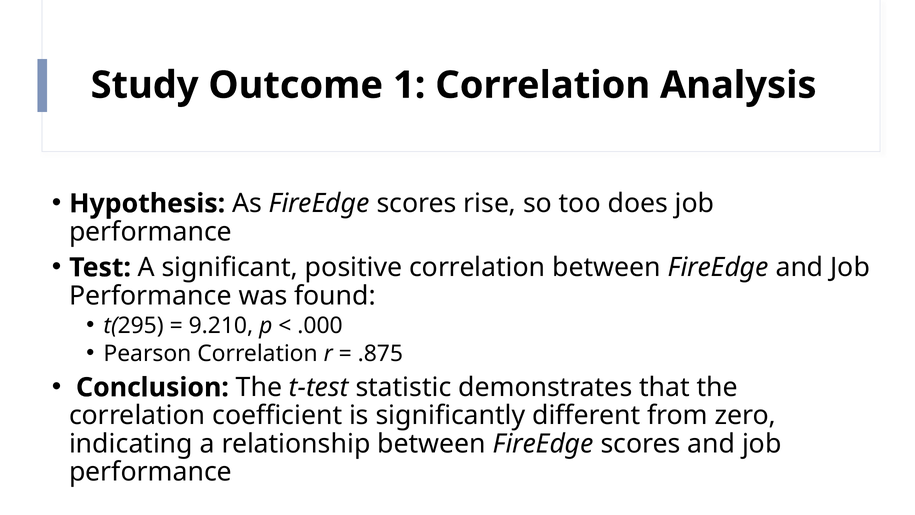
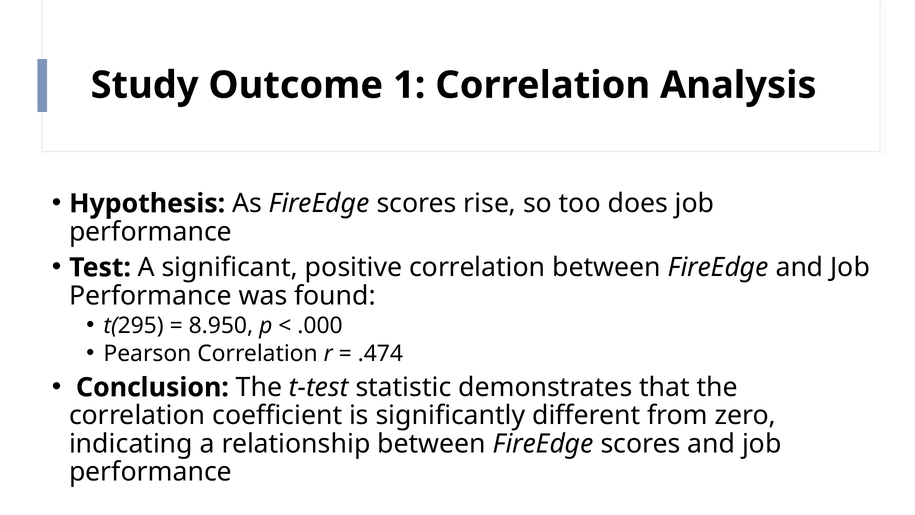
9.210: 9.210 -> 8.950
.875: .875 -> .474
